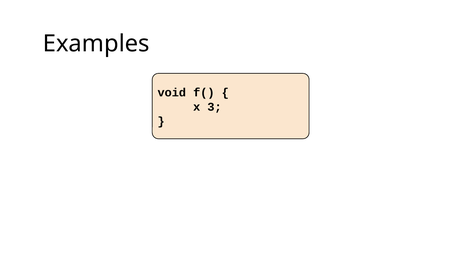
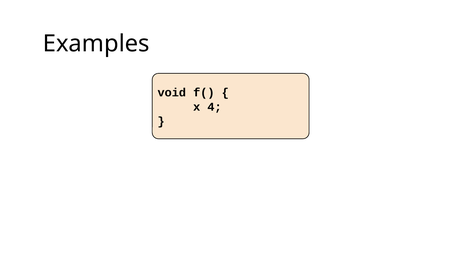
3: 3 -> 4
